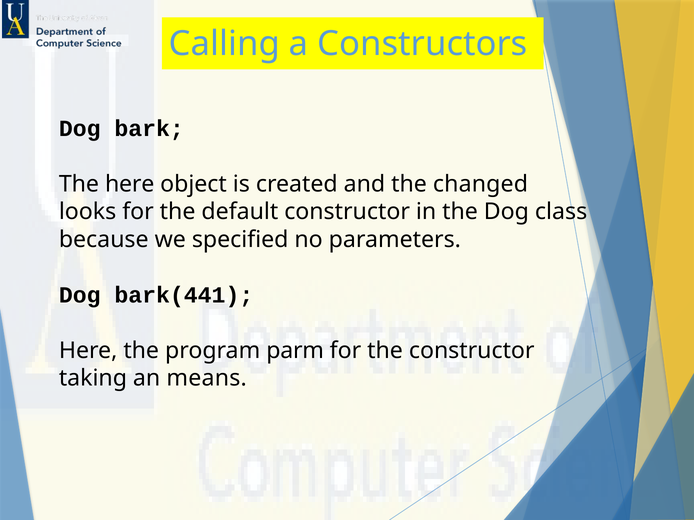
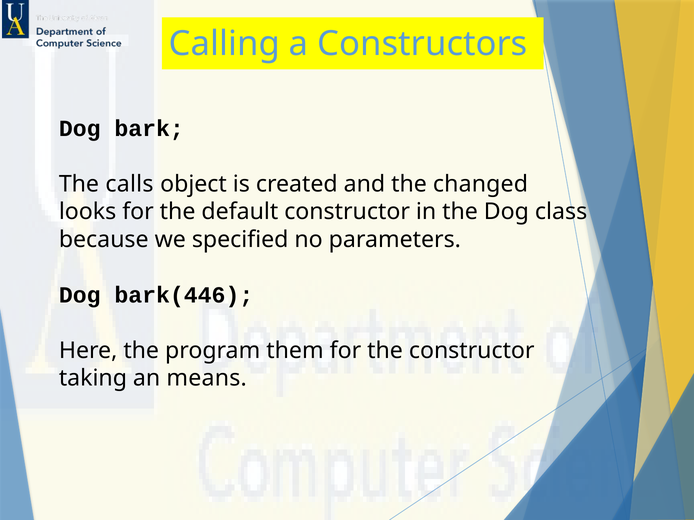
The here: here -> calls
bark(441: bark(441 -> bark(446
parm: parm -> them
